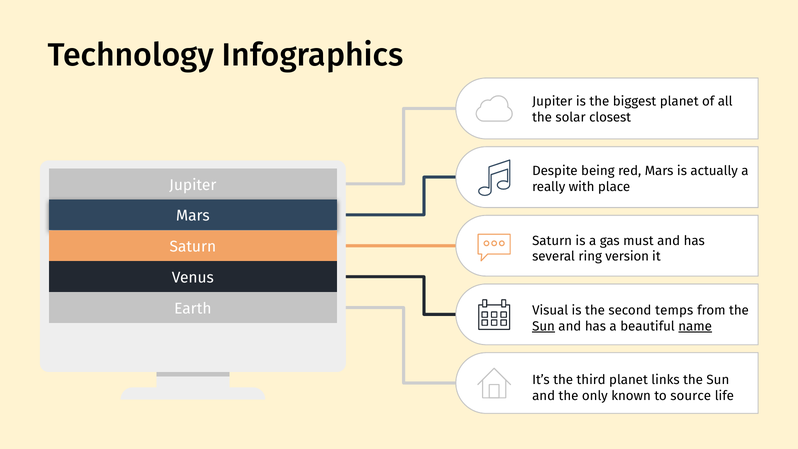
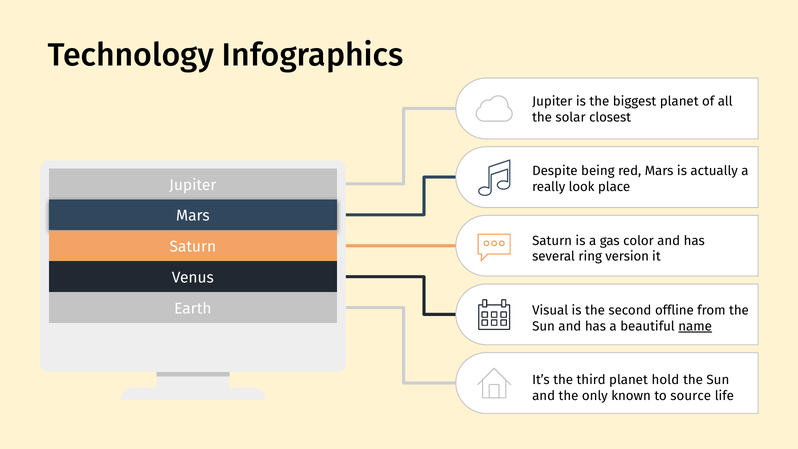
with: with -> look
must: must -> color
temps: temps -> offline
Sun at (544, 326) underline: present -> none
links: links -> hold
